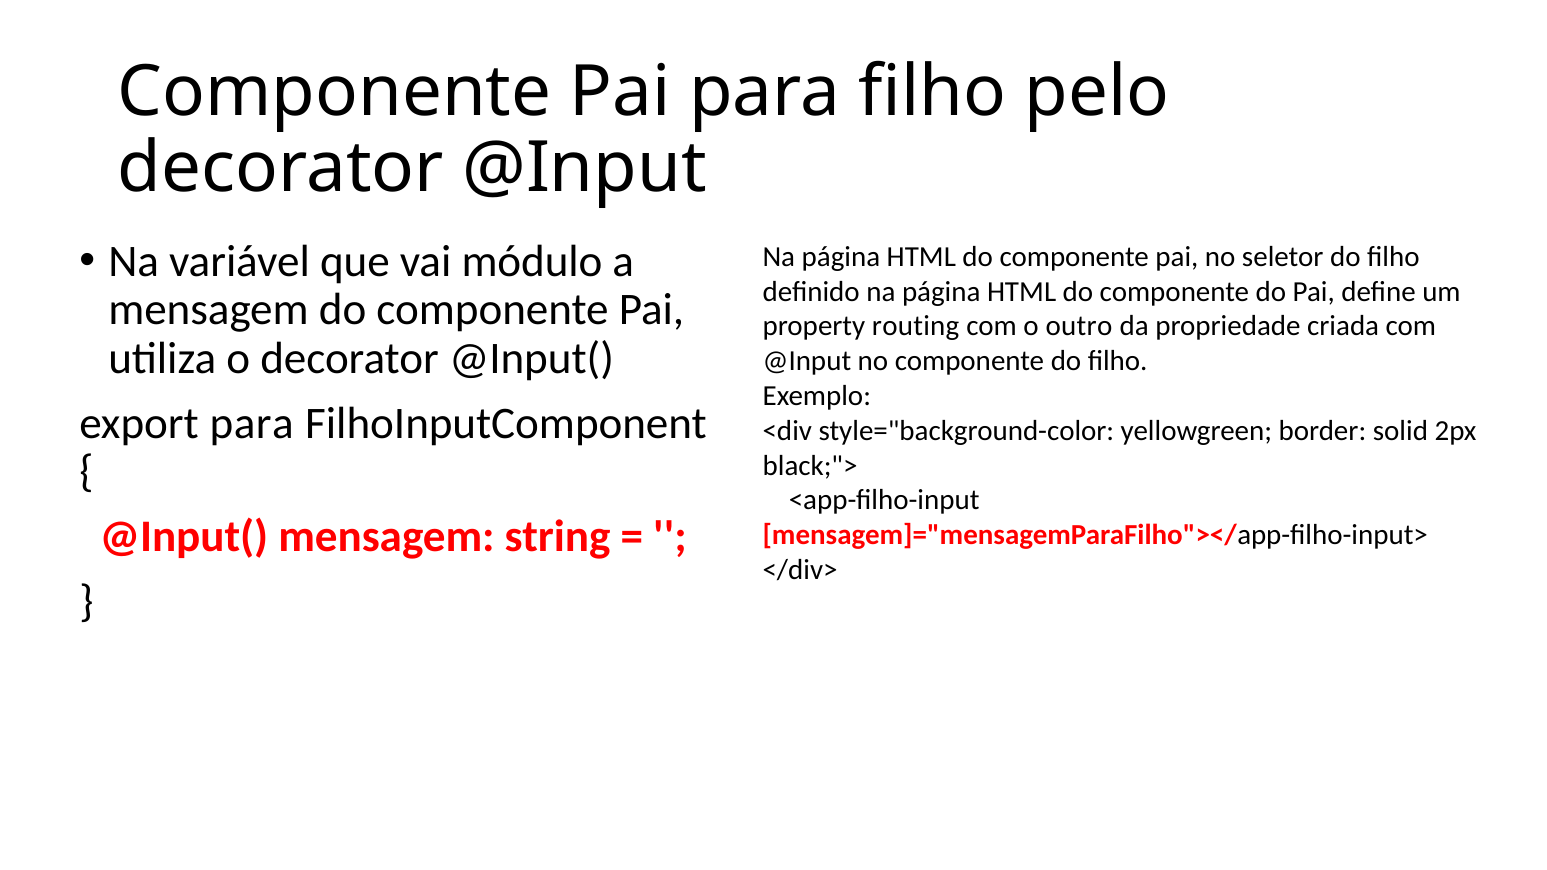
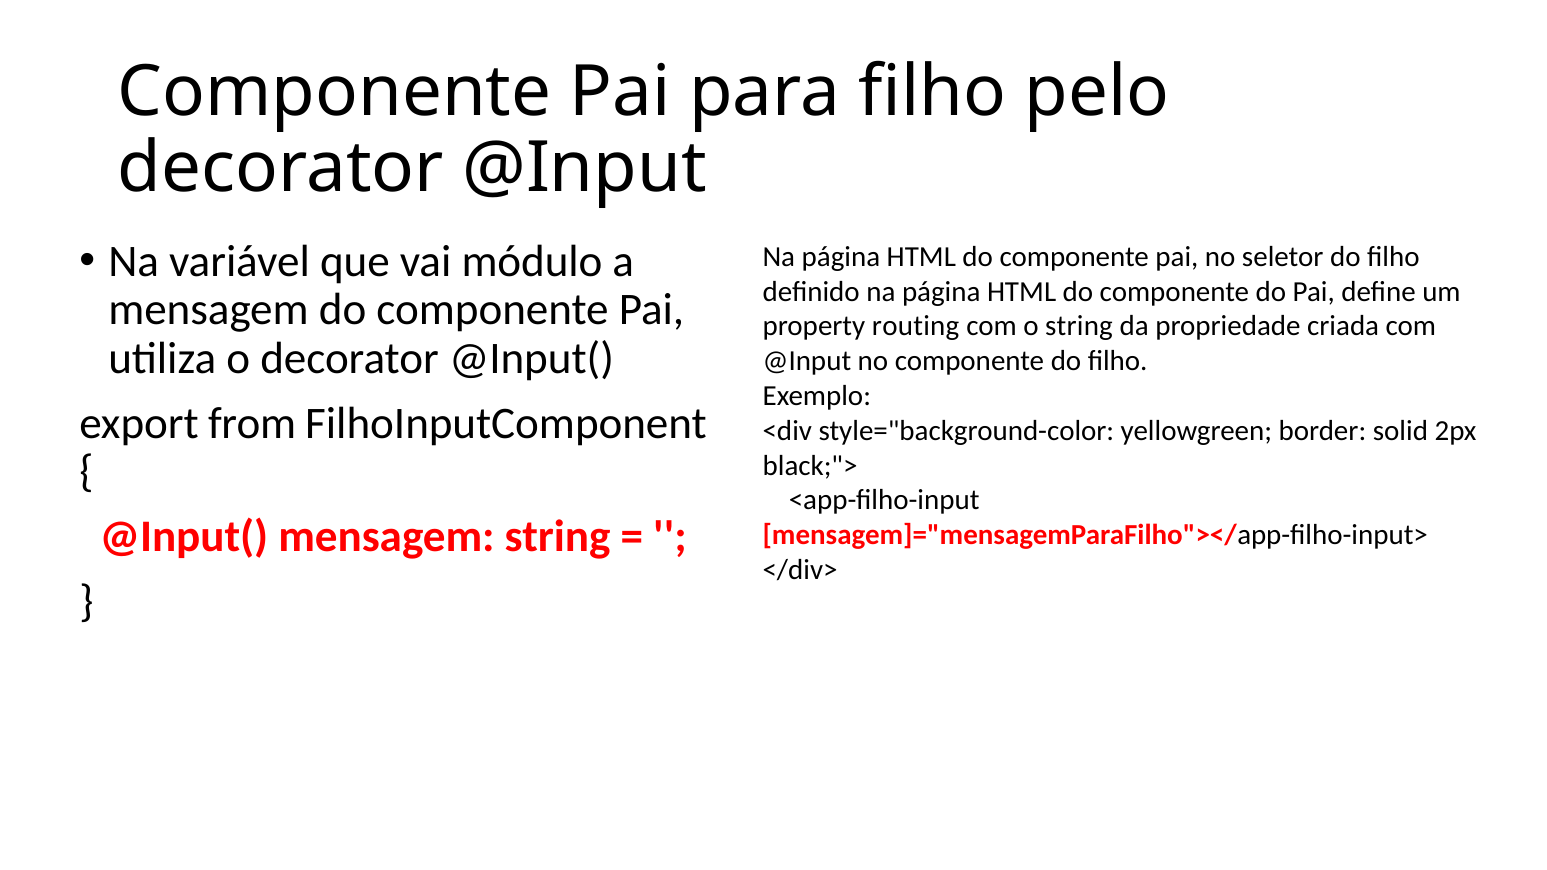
o outro: outro -> string
export para: para -> from
